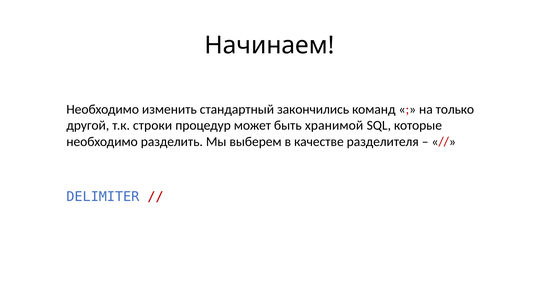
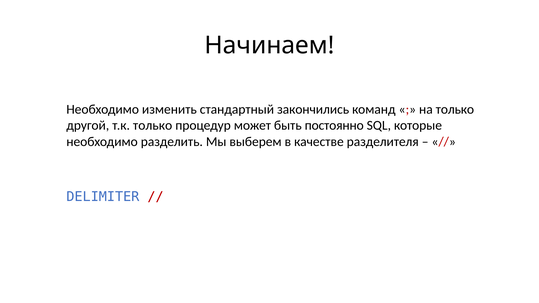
т.к строки: строки -> только
хранимой: хранимой -> постоянно
